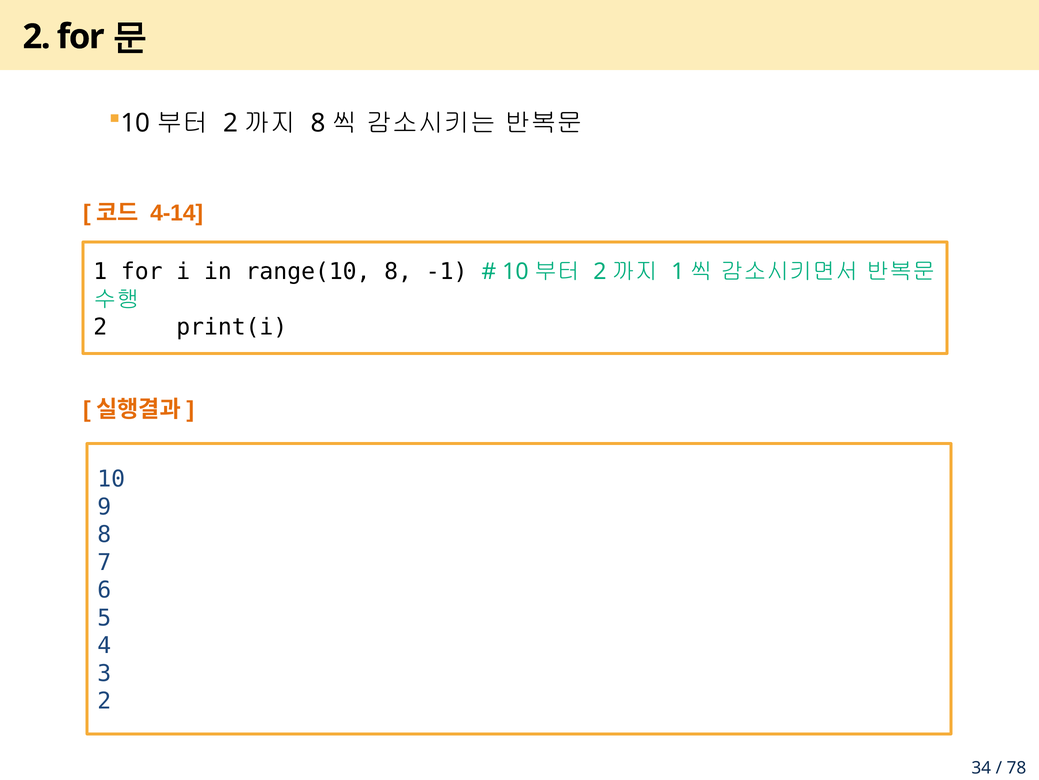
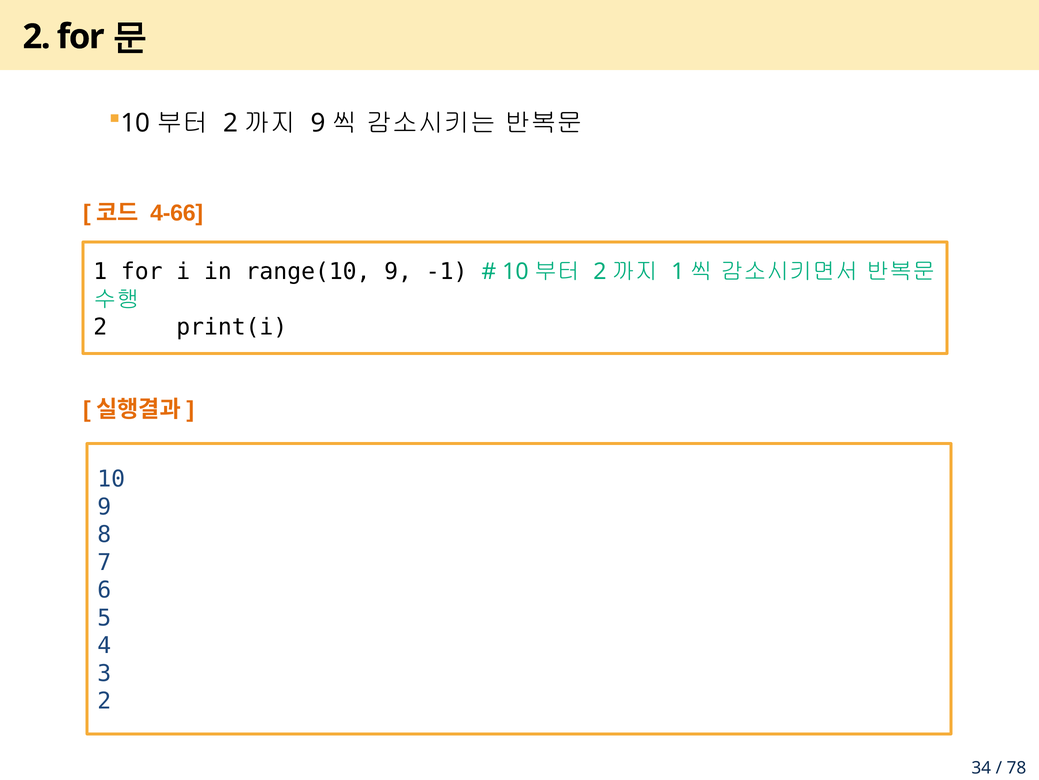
8 at (318, 123): 8 -> 9
4-14: 4-14 -> 4-66
range(10 8: 8 -> 9
